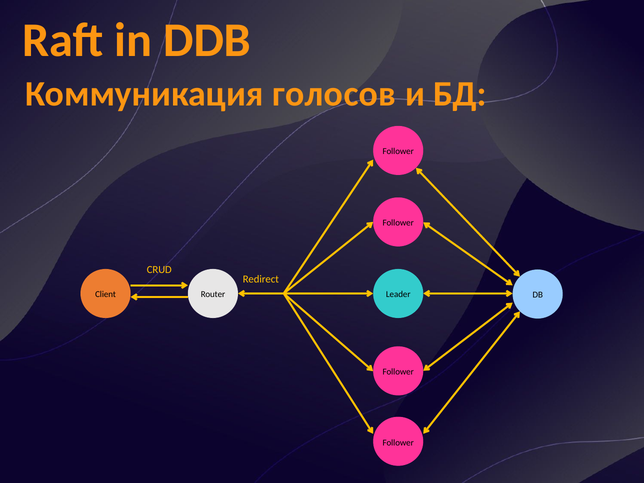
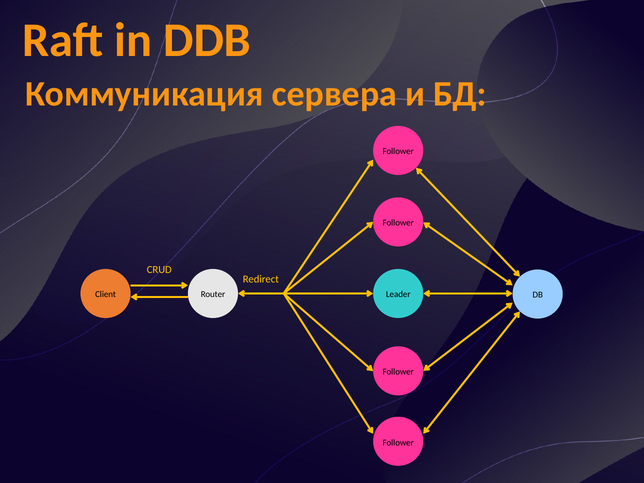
голосов: голосов -> сервера
